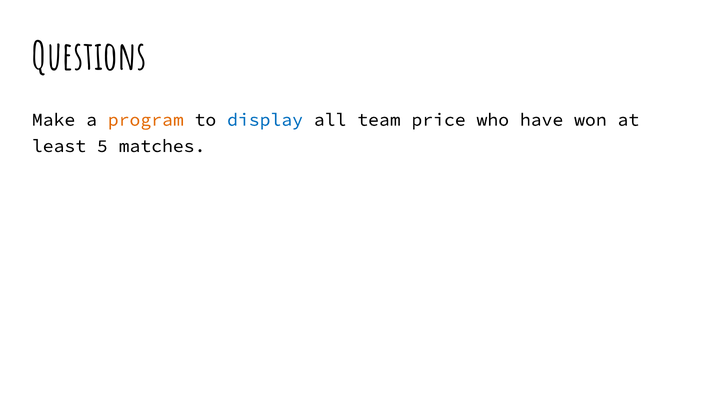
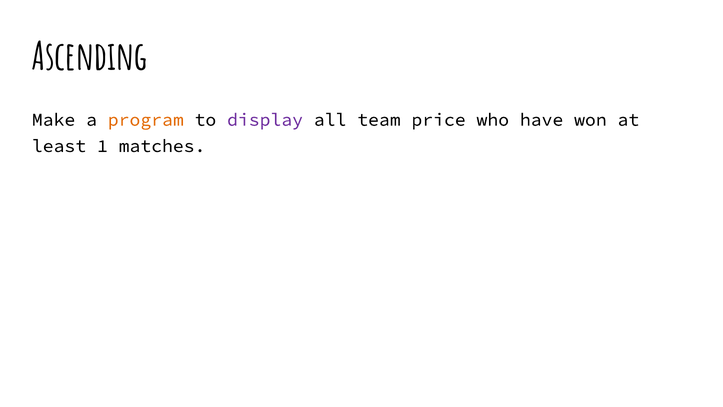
Questions: Questions -> Ascending
display colour: blue -> purple
5: 5 -> 1
